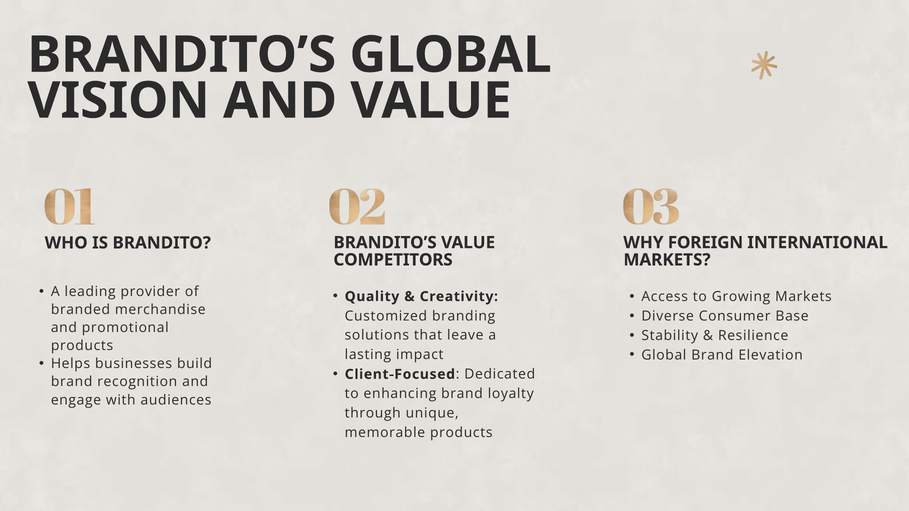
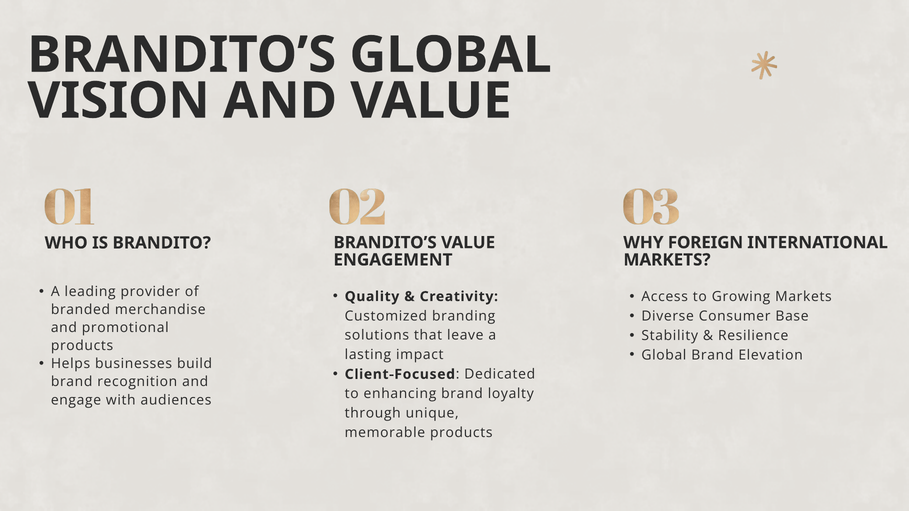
COMPETITORS: COMPETITORS -> ENGAGEMENT
